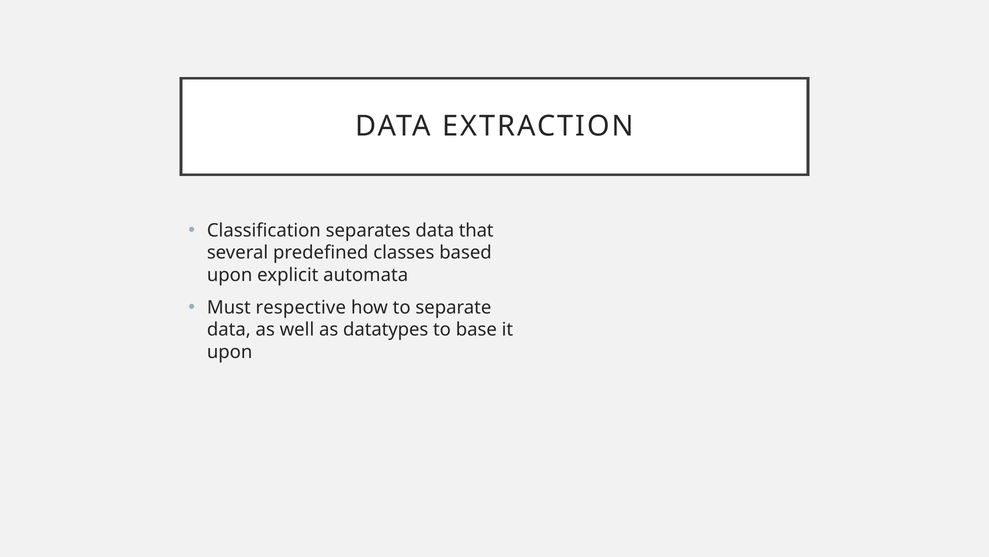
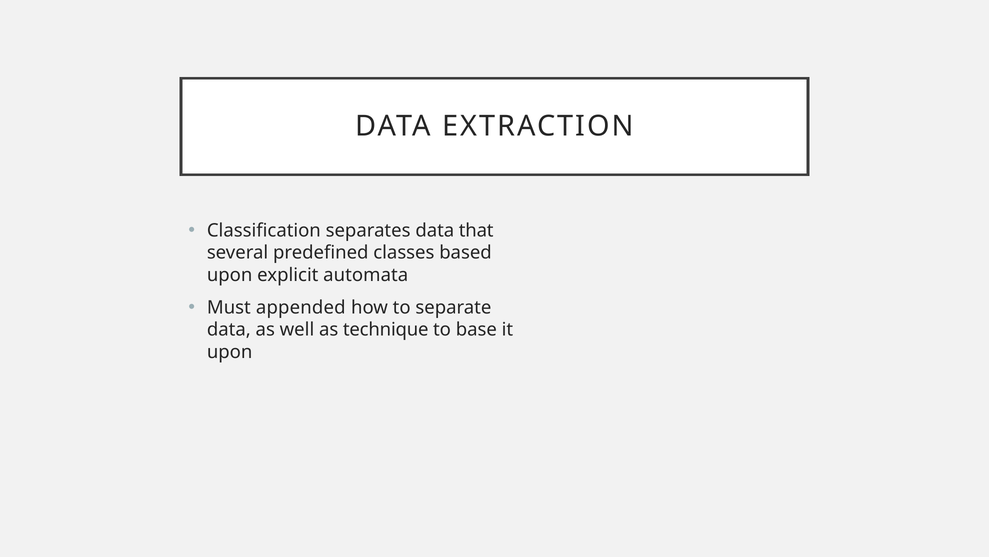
respective: respective -> appended
datatypes: datatypes -> technique
